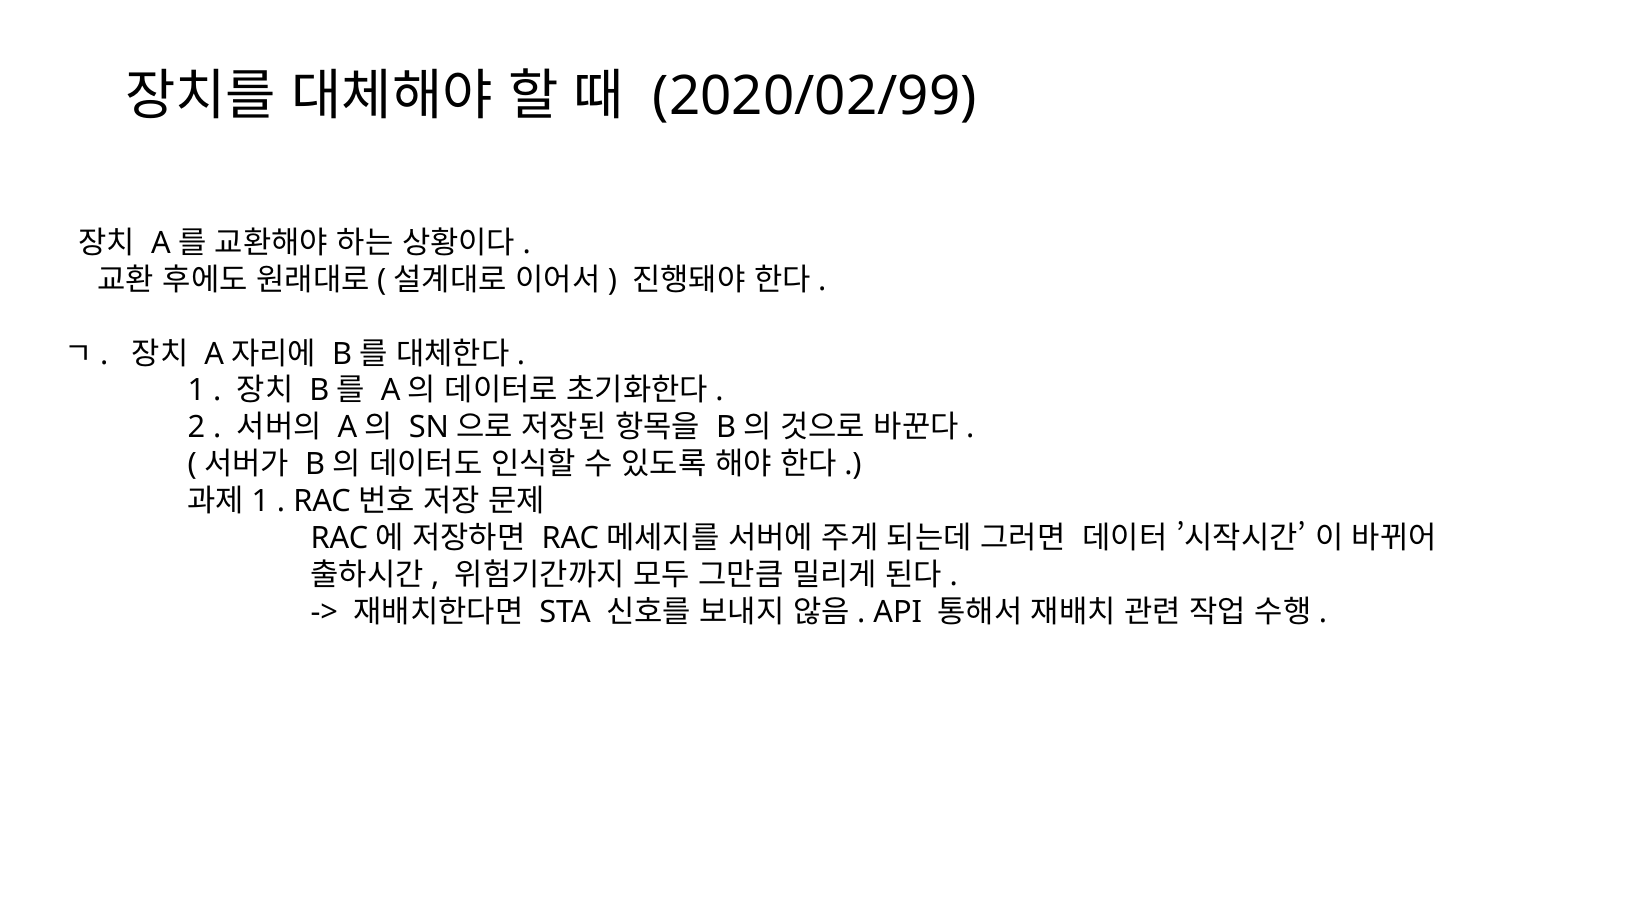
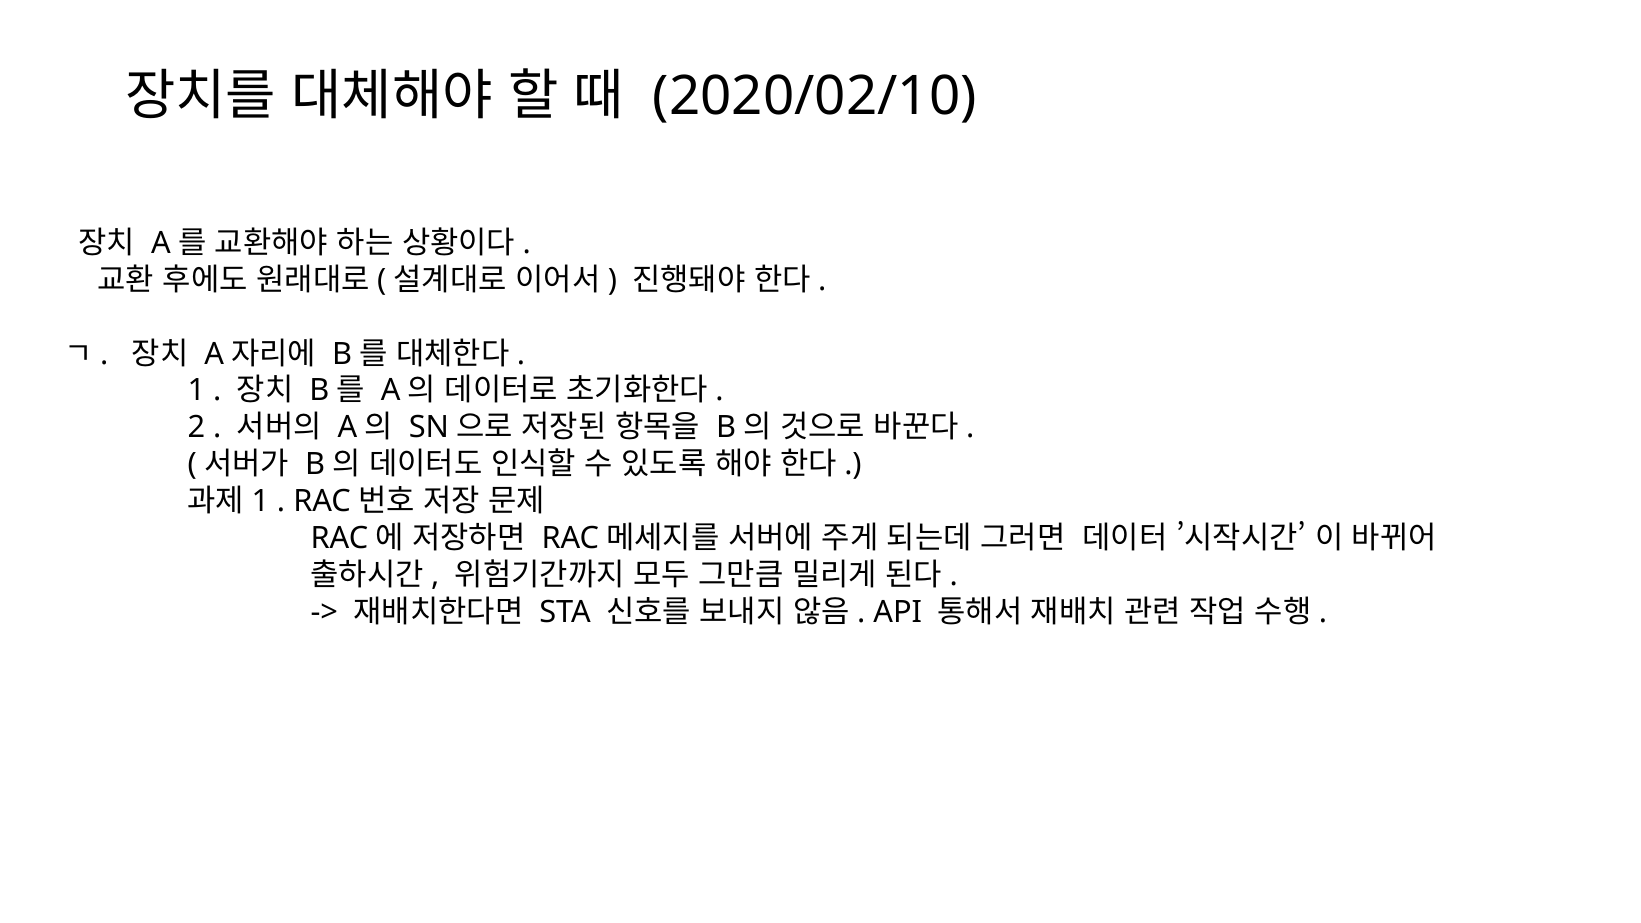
2020/02/99: 2020/02/99 -> 2020/02/10
